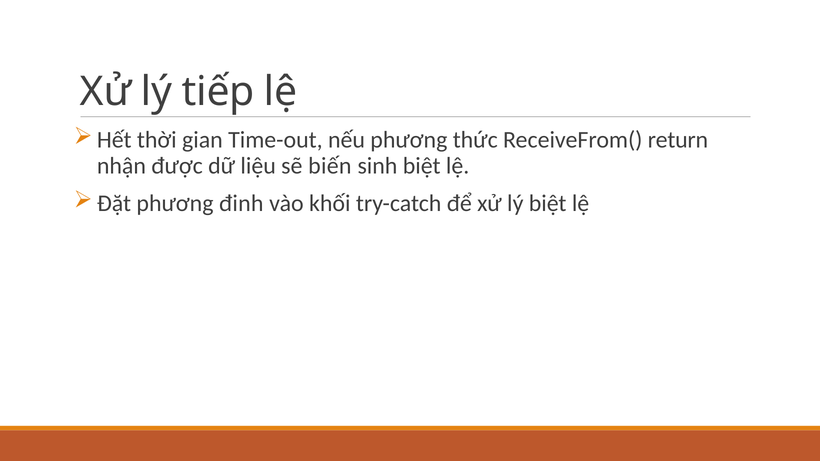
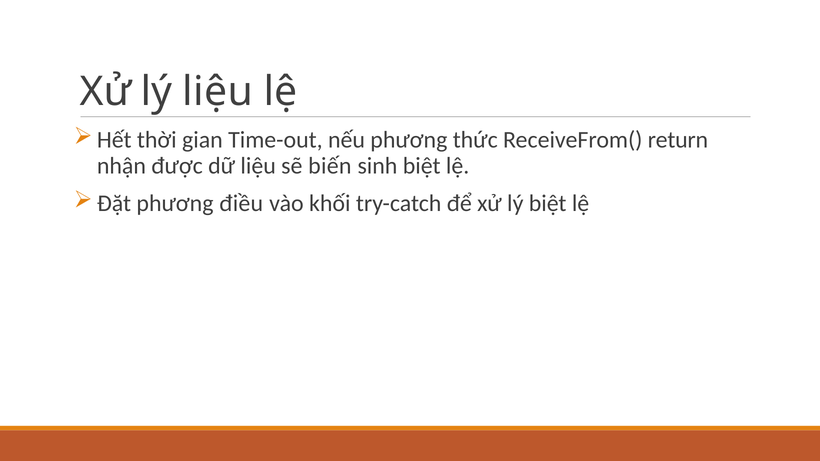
lý tiếp: tiếp -> liệu
đinh: đinh -> điều
